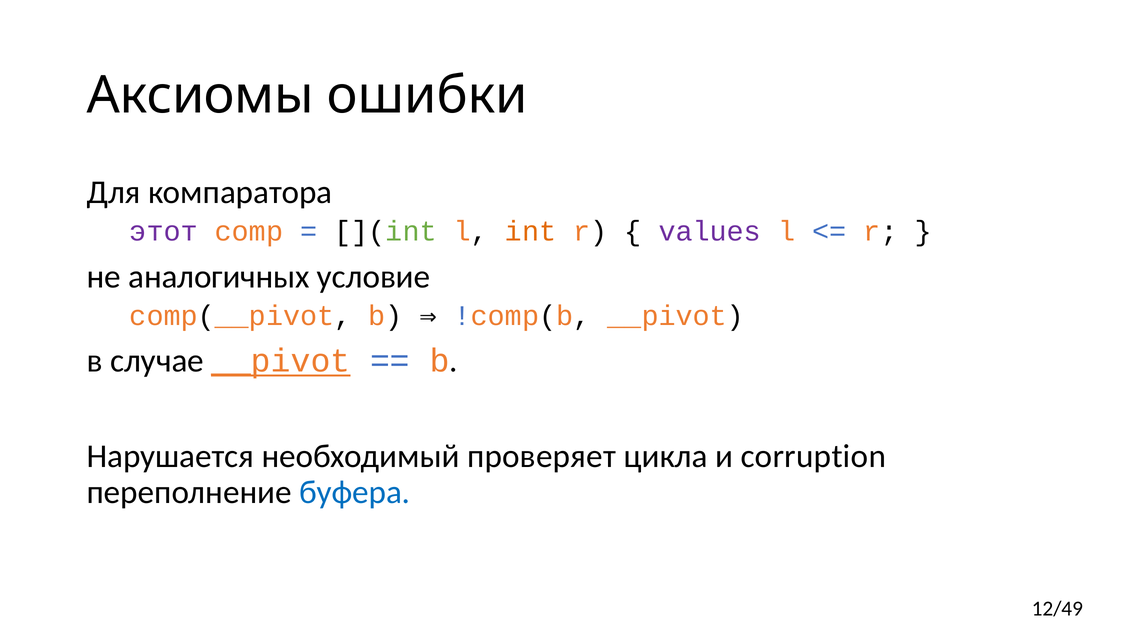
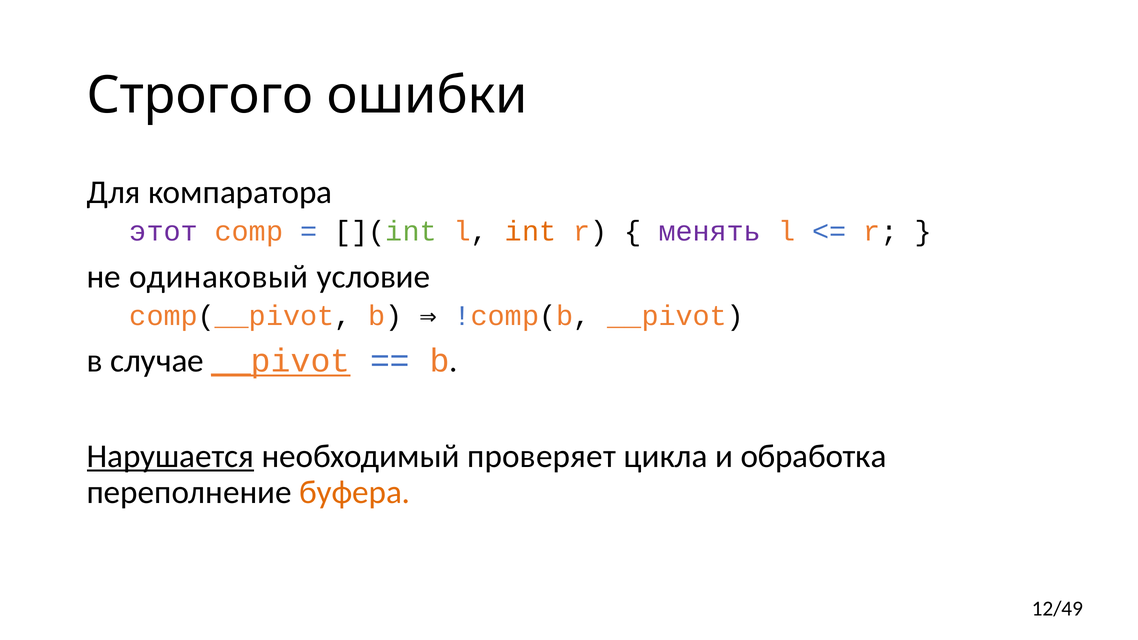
Аксиомы: Аксиомы -> Строгого
values: values -> менять
аналогичных: аналогичных -> одинаковый
Нарушается underline: none -> present
corruption: corruption -> обработка
буфера colour: blue -> orange
